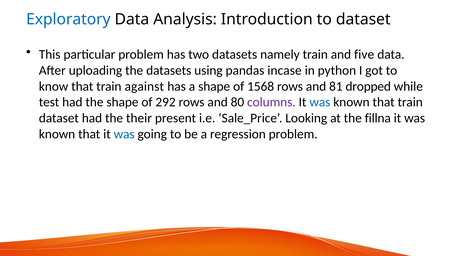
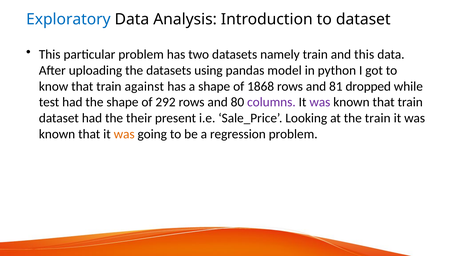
and five: five -> this
incase: incase -> model
1568: 1568 -> 1868
was at (320, 102) colour: blue -> purple
the fillna: fillna -> train
was at (124, 134) colour: blue -> orange
